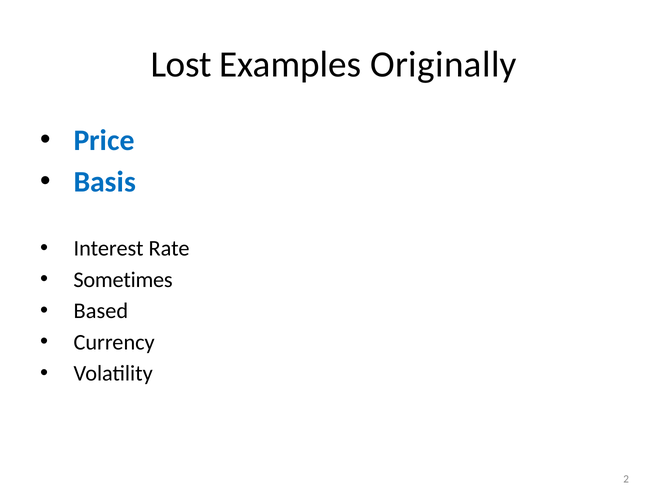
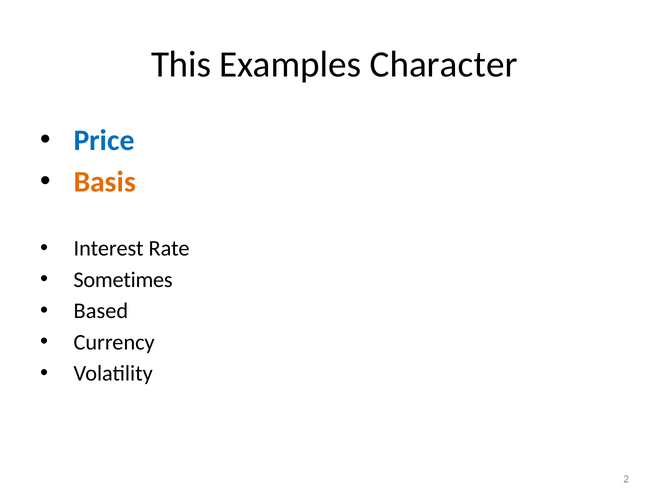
Lost: Lost -> This
Originally: Originally -> Character
Basis colour: blue -> orange
